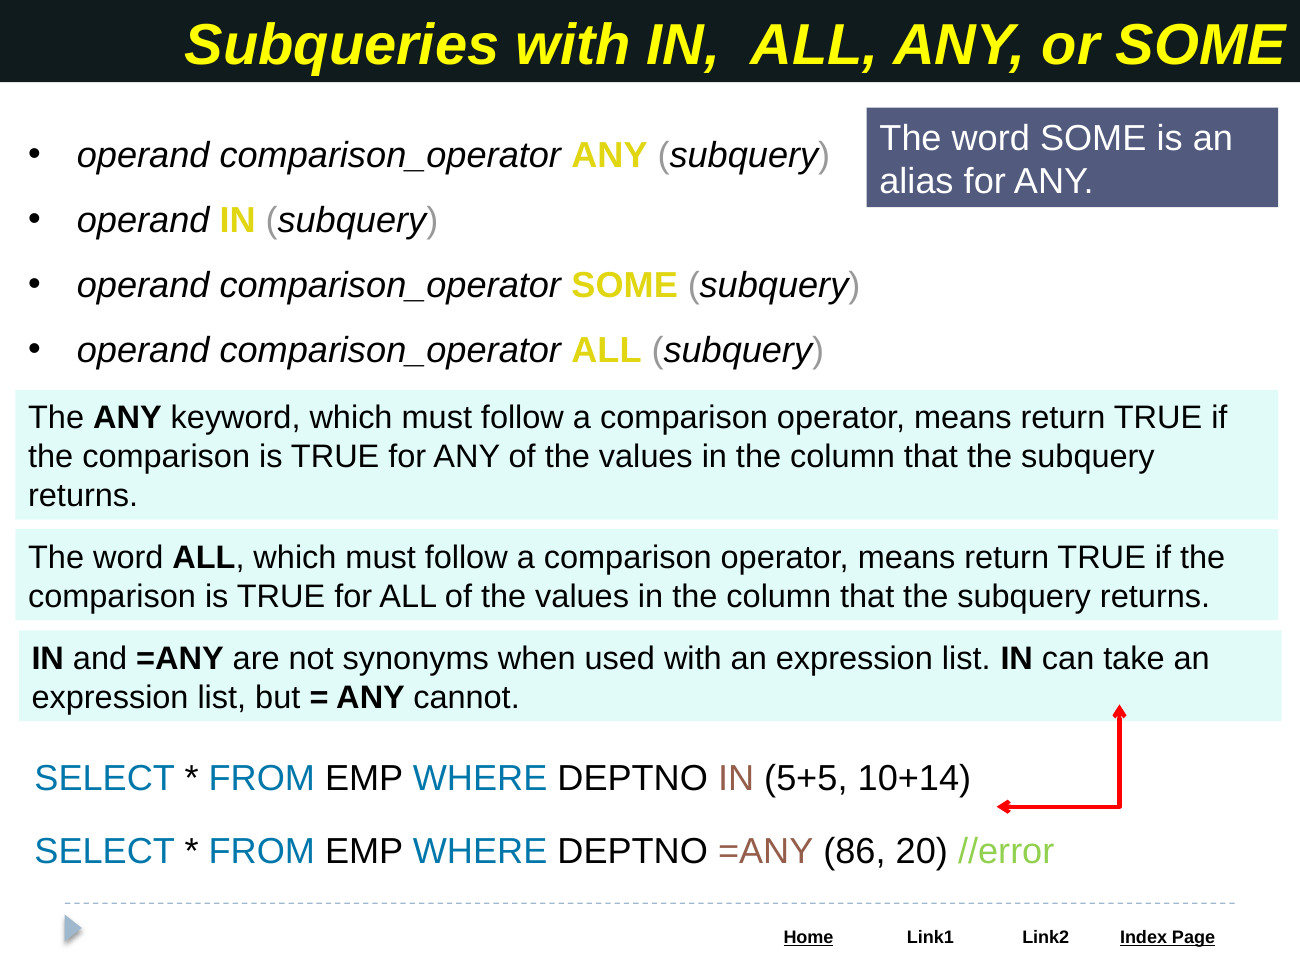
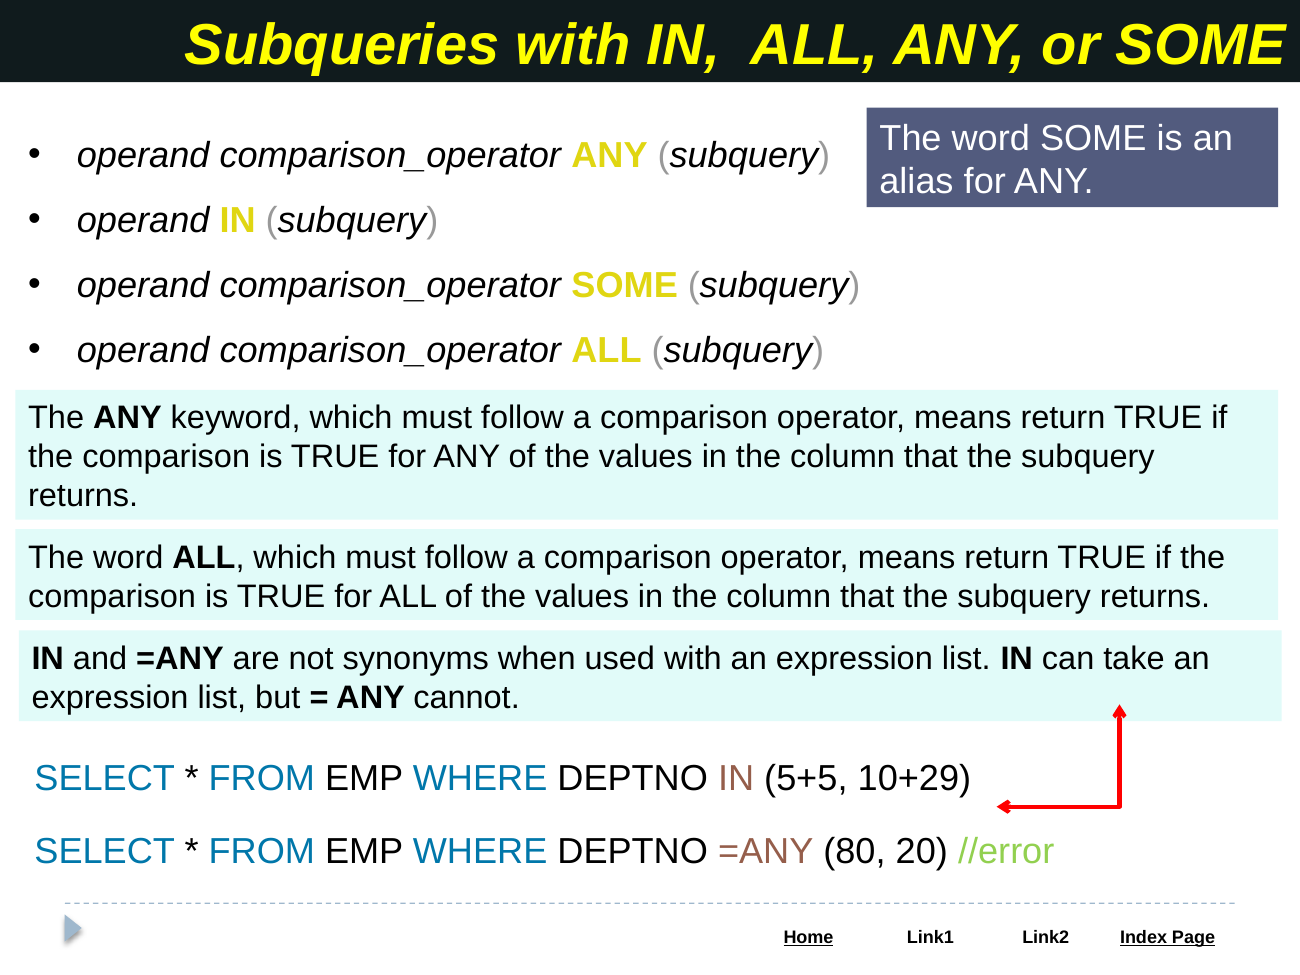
10+14: 10+14 -> 10+29
86: 86 -> 80
